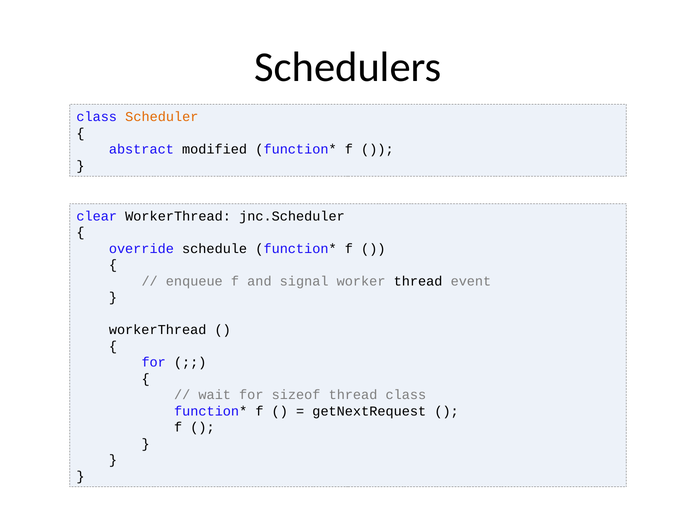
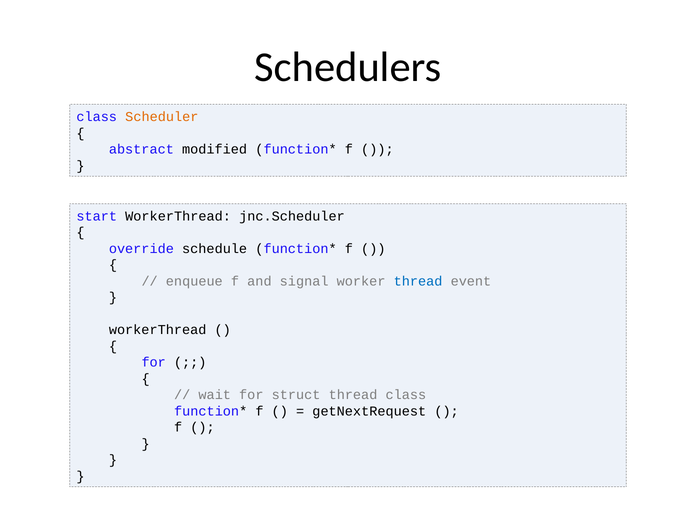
clear: clear -> start
thread at (418, 281) colour: black -> blue
sizeof: sizeof -> struct
